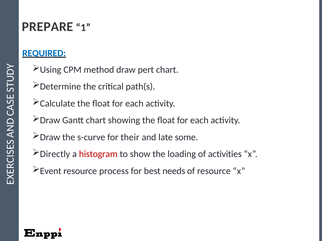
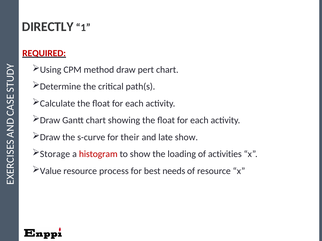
PREPARE: PREPARE -> DIRECTLY
REQUIRED colour: blue -> red
late some: some -> show
Directly: Directly -> Storage
Event: Event -> Value
